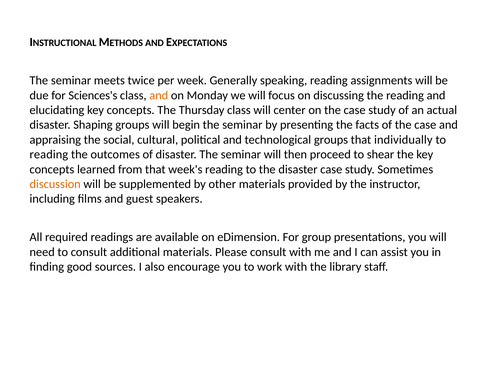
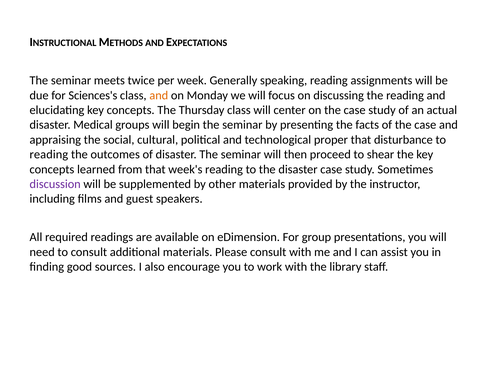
Shaping: Shaping -> Medical
technological groups: groups -> proper
individually: individually -> disturbance
discussion colour: orange -> purple
